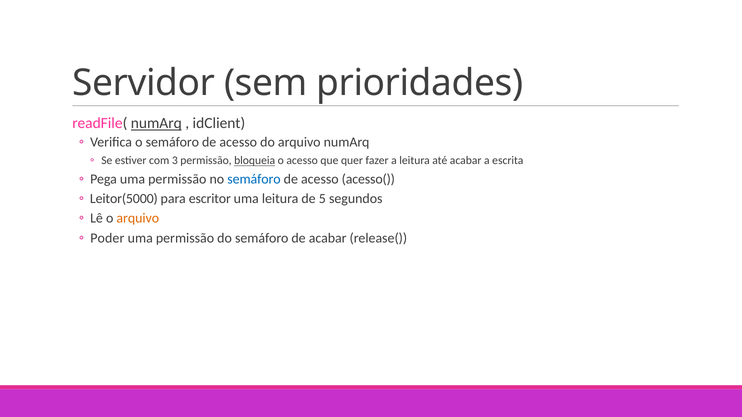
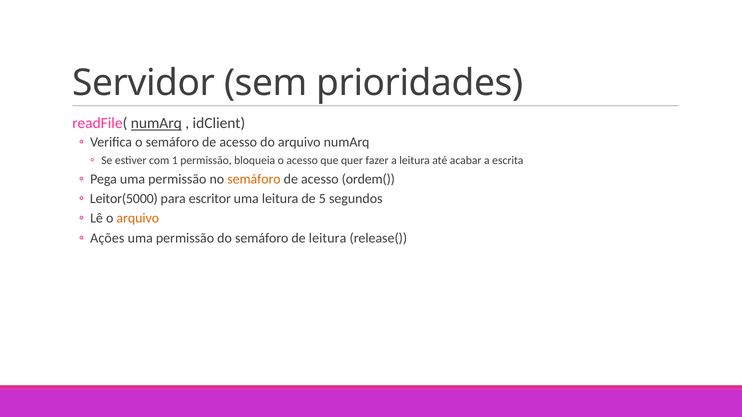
3: 3 -> 1
bloqueia underline: present -> none
semáforo at (254, 179) colour: blue -> orange
acesso(: acesso( -> ordem(
Poder: Poder -> Ações
de acabar: acabar -> leitura
